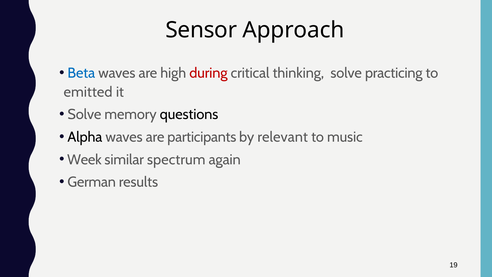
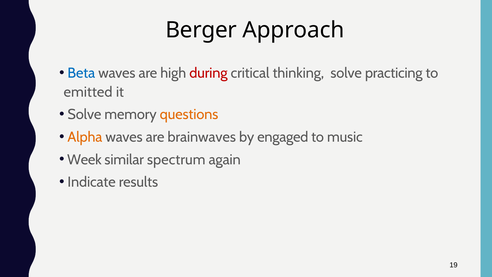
Sensor: Sensor -> Berger
questions colour: black -> orange
Alpha colour: black -> orange
participants: participants -> brainwaves
relevant: relevant -> engaged
German: German -> Indicate
